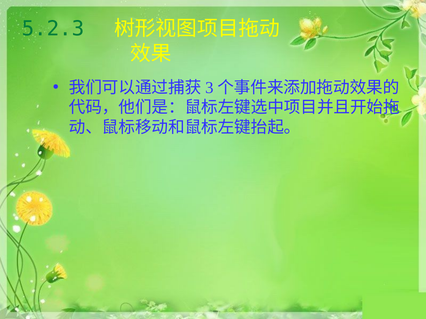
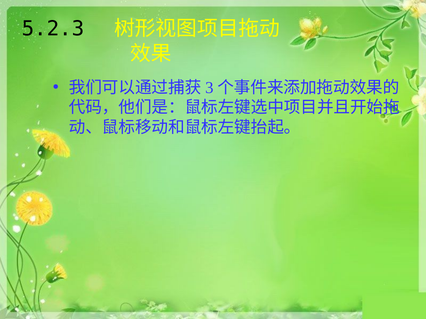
5.2.3 colour: green -> black
